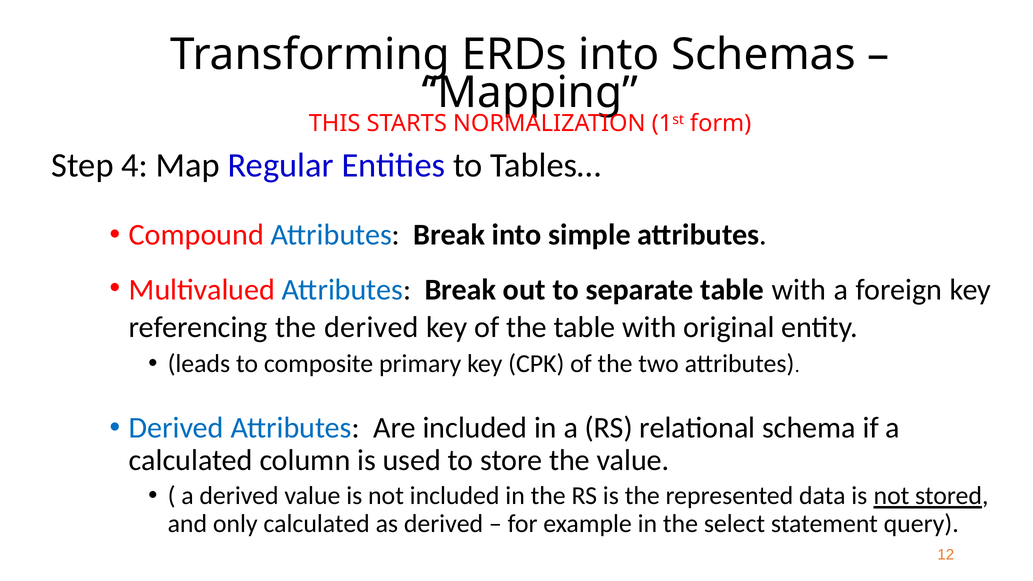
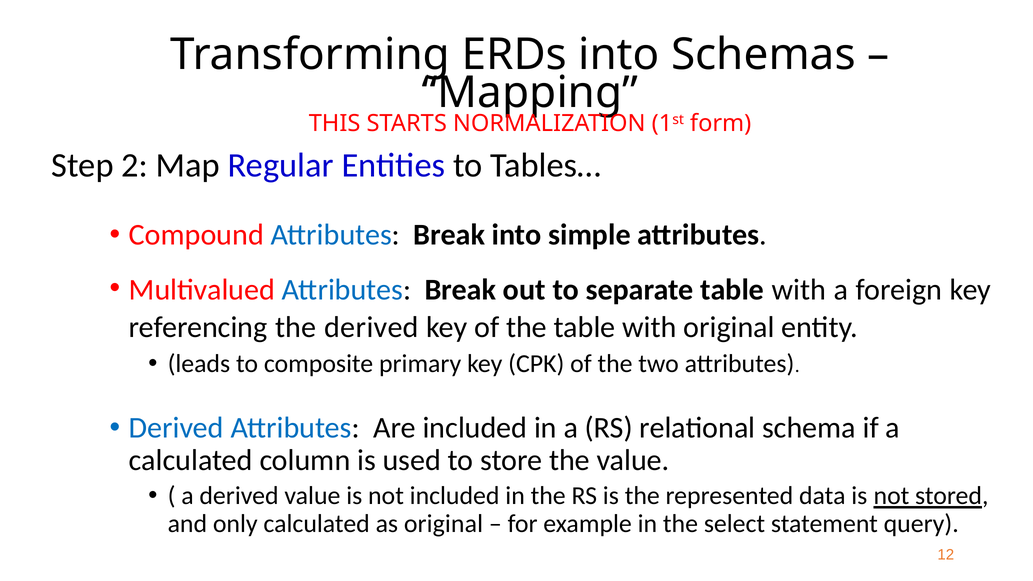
4: 4 -> 2
as derived: derived -> original
